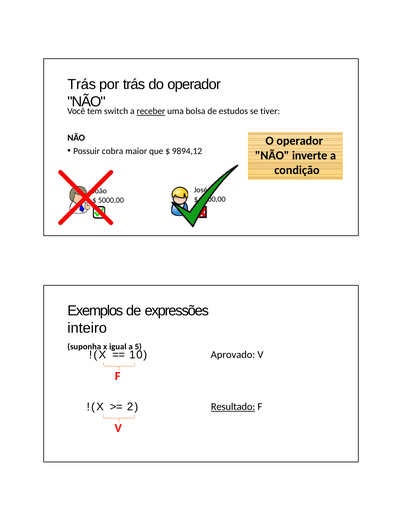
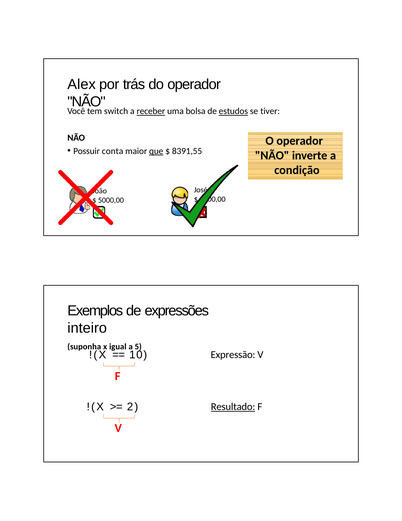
Trás at (82, 84): Trás -> Alex
estudos underline: none -> present
cobra: cobra -> conta
que underline: none -> present
9894,12: 9894,12 -> 8391,55
Aprovado: Aprovado -> Expressão
